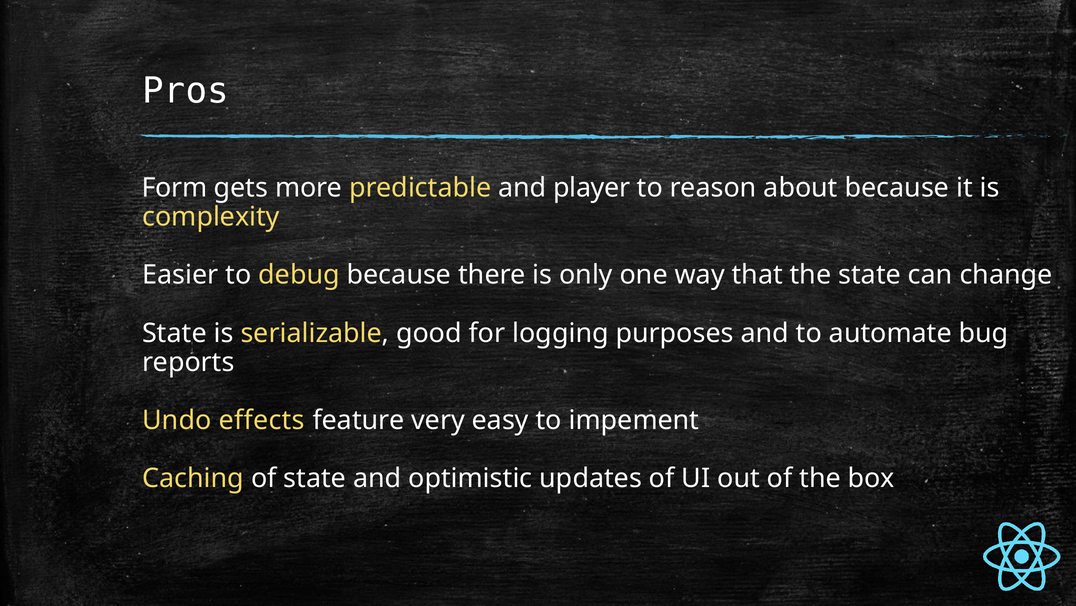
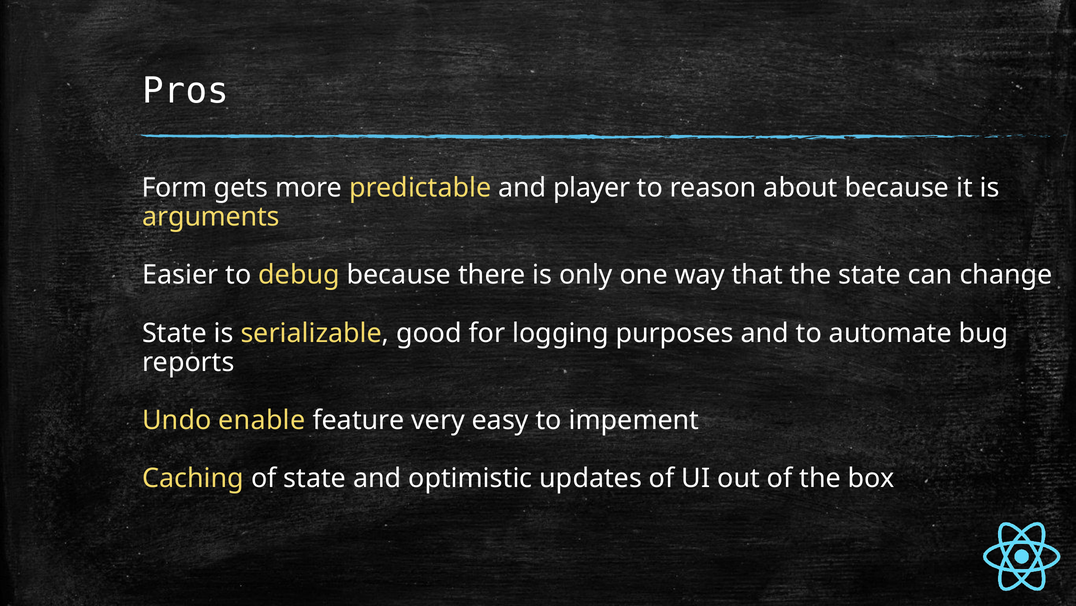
complexity: complexity -> arguments
effects: effects -> enable
